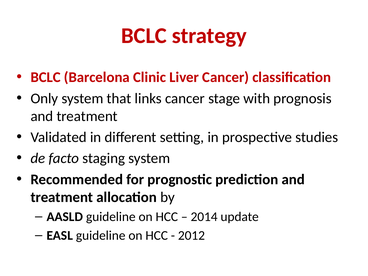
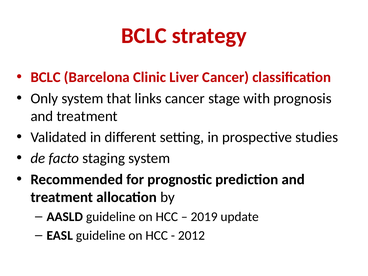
2014: 2014 -> 2019
